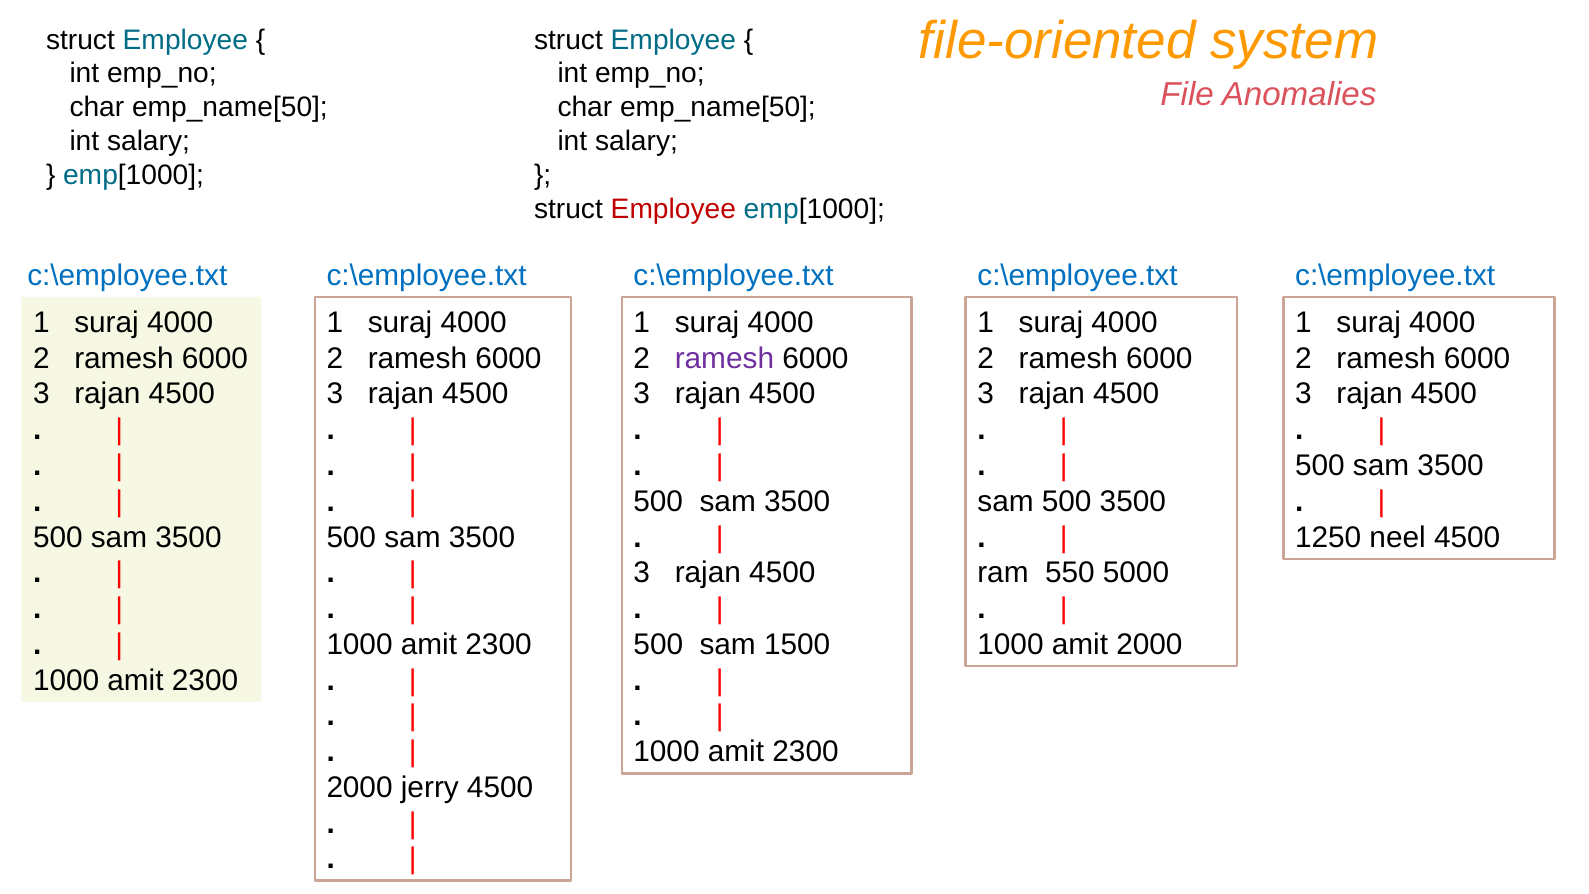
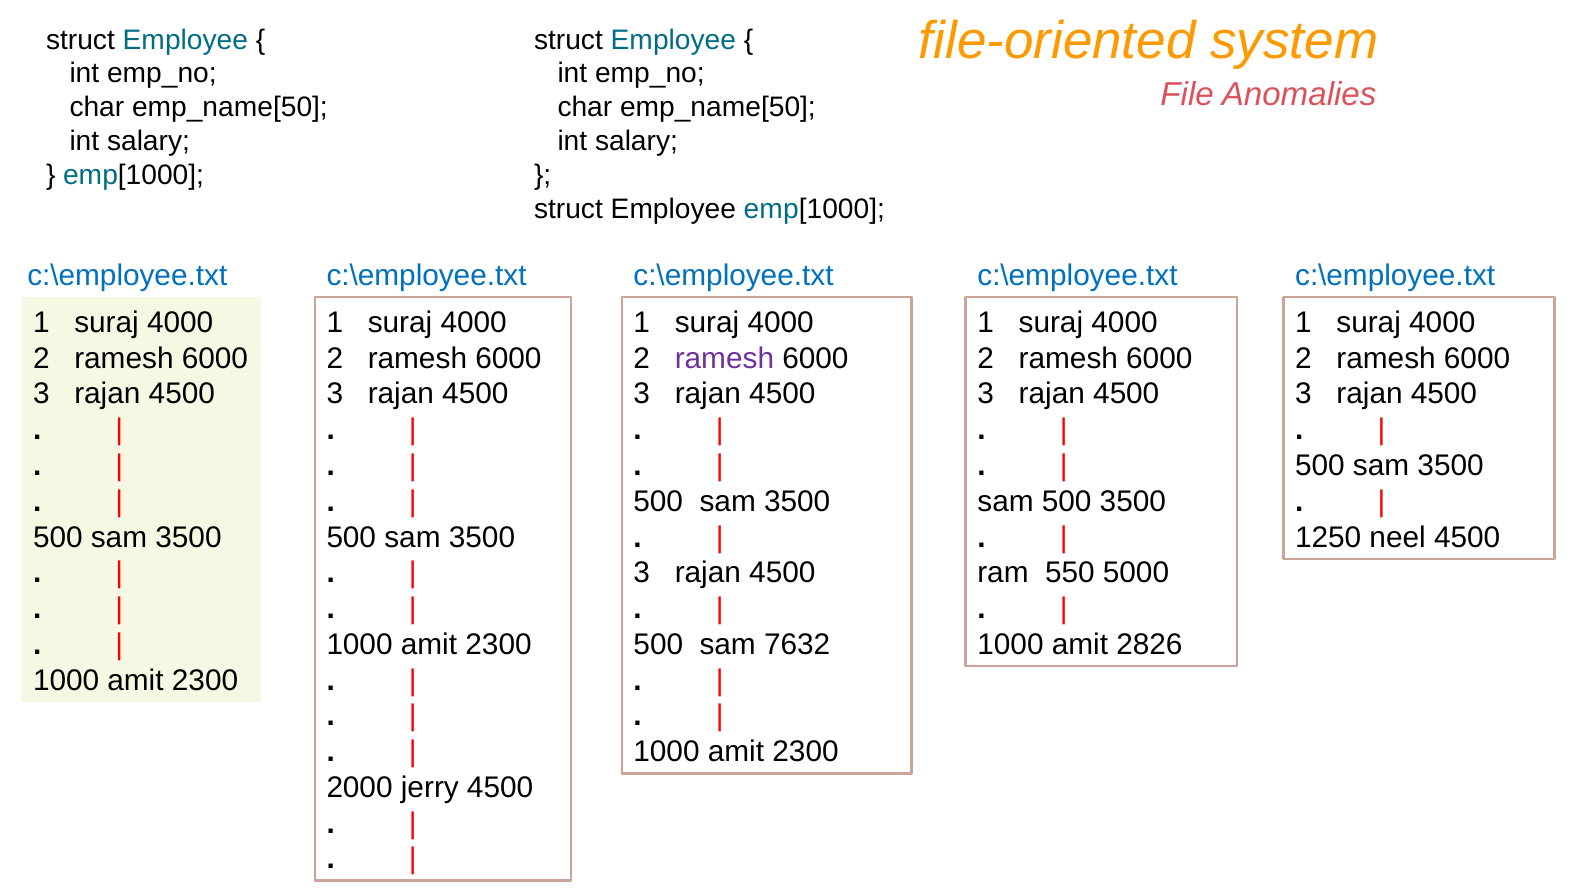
Employee at (673, 209) colour: red -> black
1500: 1500 -> 7632
amit 2000: 2000 -> 2826
